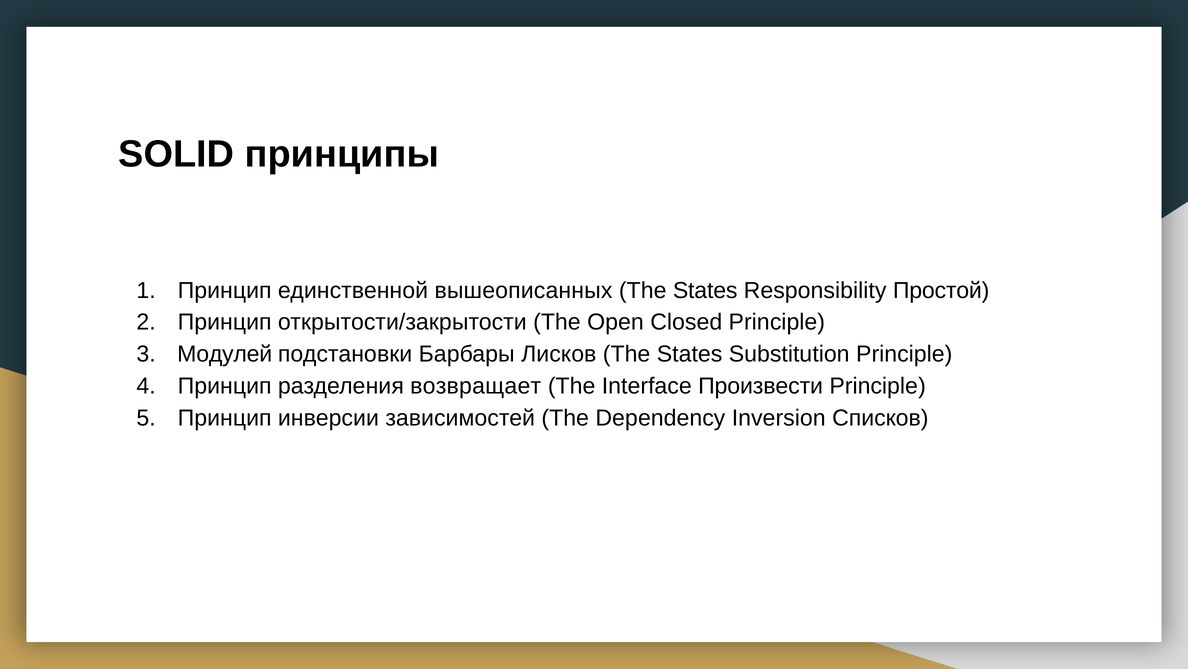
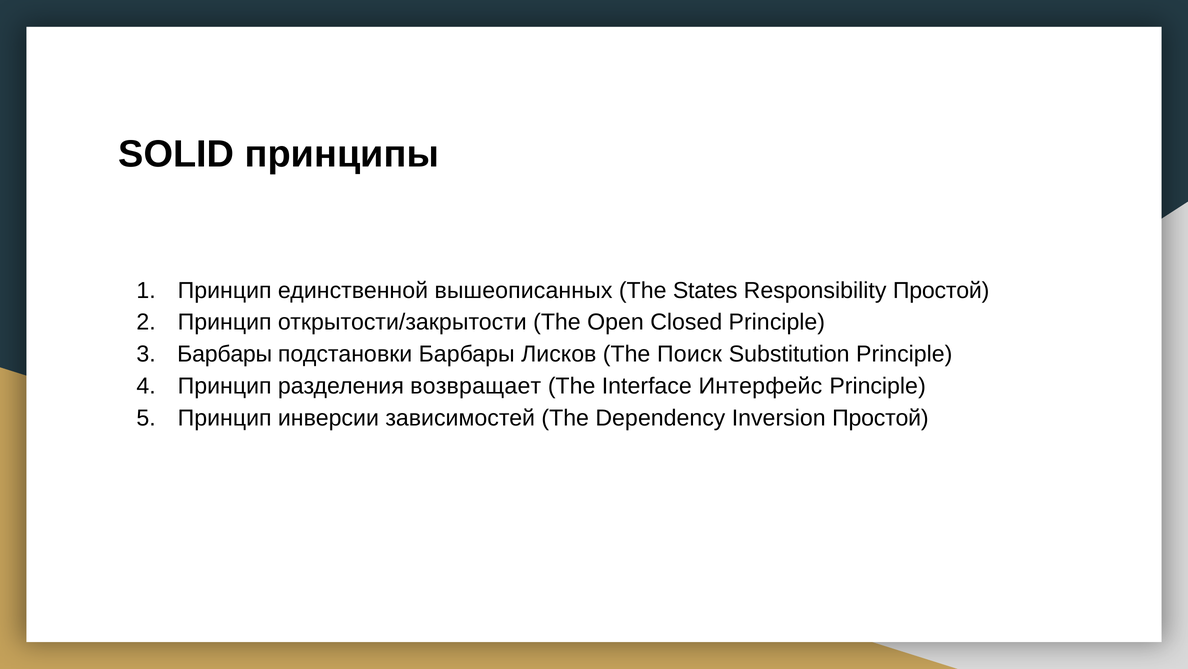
Модулей at (225, 354): Модулей -> Барбары
Лисков The States: States -> Поиск
Произвести: Произвести -> Интерфейс
Inversion Списков: Списков -> Простой
